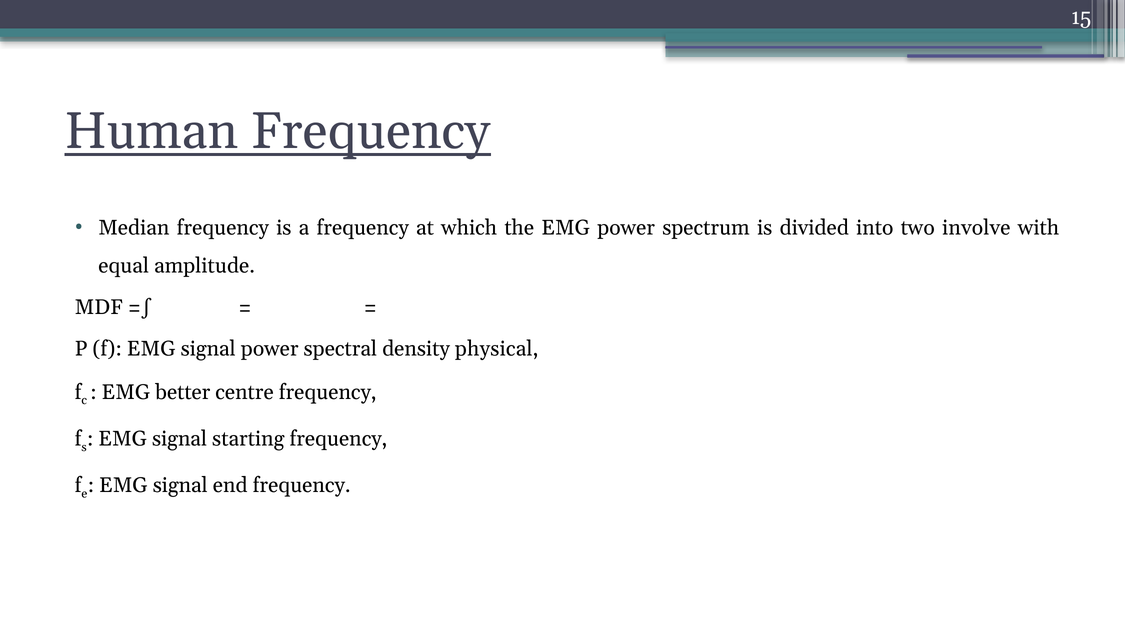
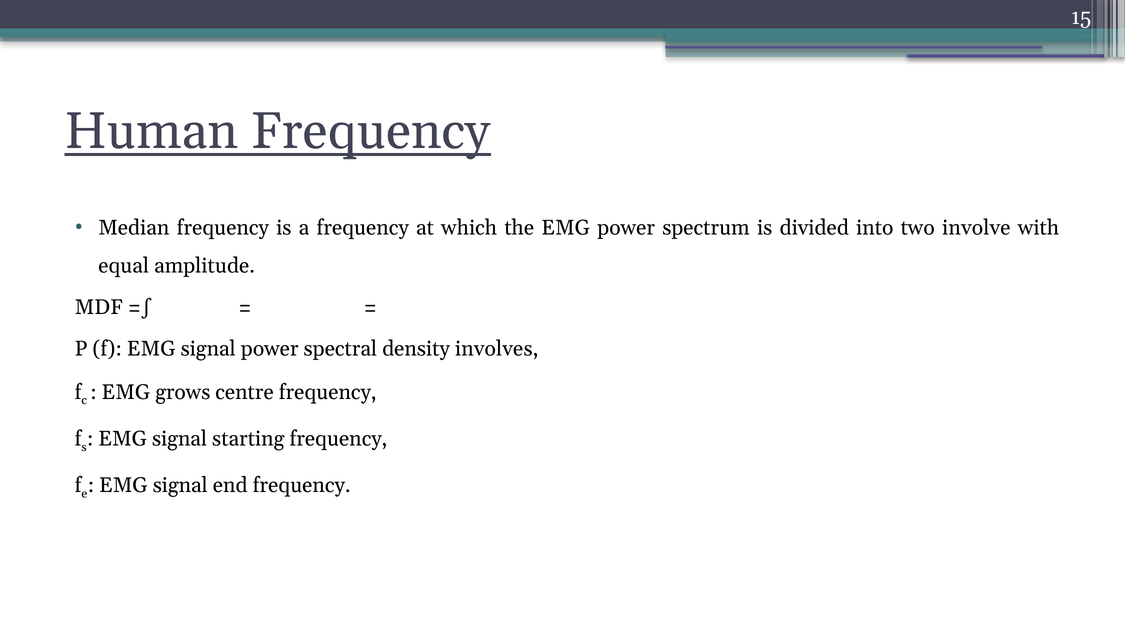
physical: physical -> involves
better: better -> grows
